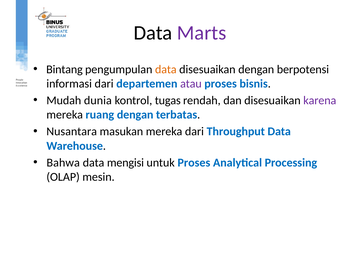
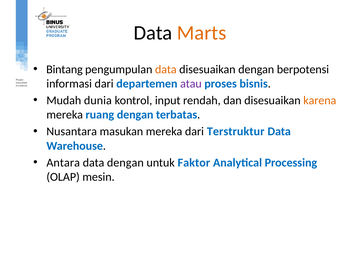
Marts colour: purple -> orange
tugas: tugas -> input
karena colour: purple -> orange
Throughput: Throughput -> Terstruktur
Bahwa: Bahwa -> Antara
data mengisi: mengisi -> dengan
untuk Proses: Proses -> Faktor
